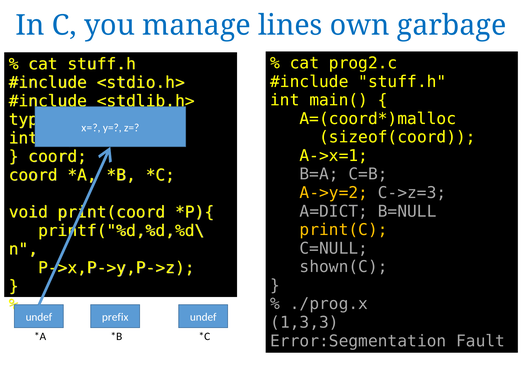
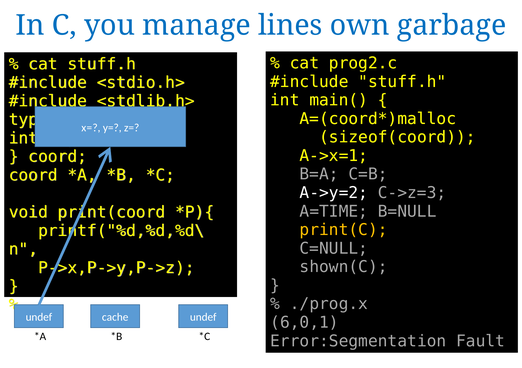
A->y=2 colour: yellow -> white
A=DICT: A=DICT -> A=TIME
prefix: prefix -> cache
1,3,3: 1,3,3 -> 6,0,1
